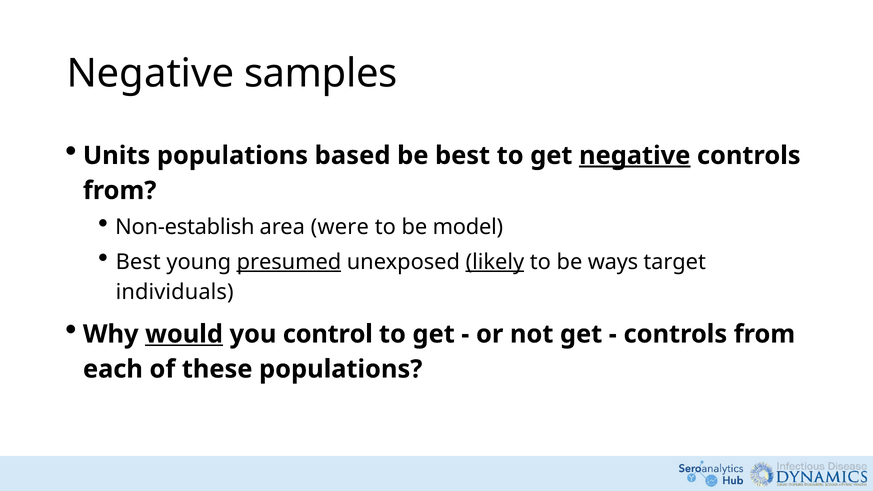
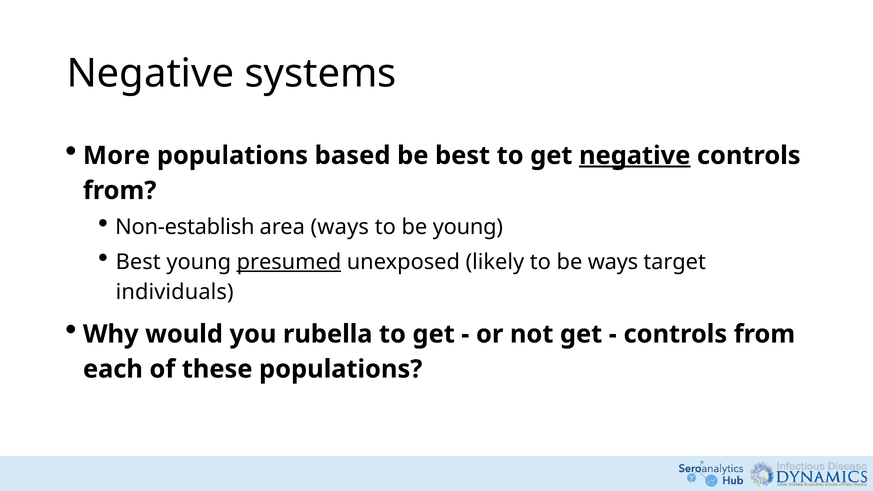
samples: samples -> systems
Units: Units -> More
area were: were -> ways
be model: model -> young
likely underline: present -> none
would underline: present -> none
control: control -> rubella
